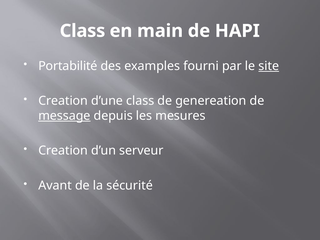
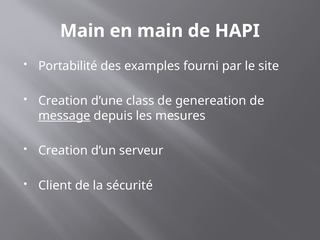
Class at (82, 31): Class -> Main
site underline: present -> none
Avant: Avant -> Client
